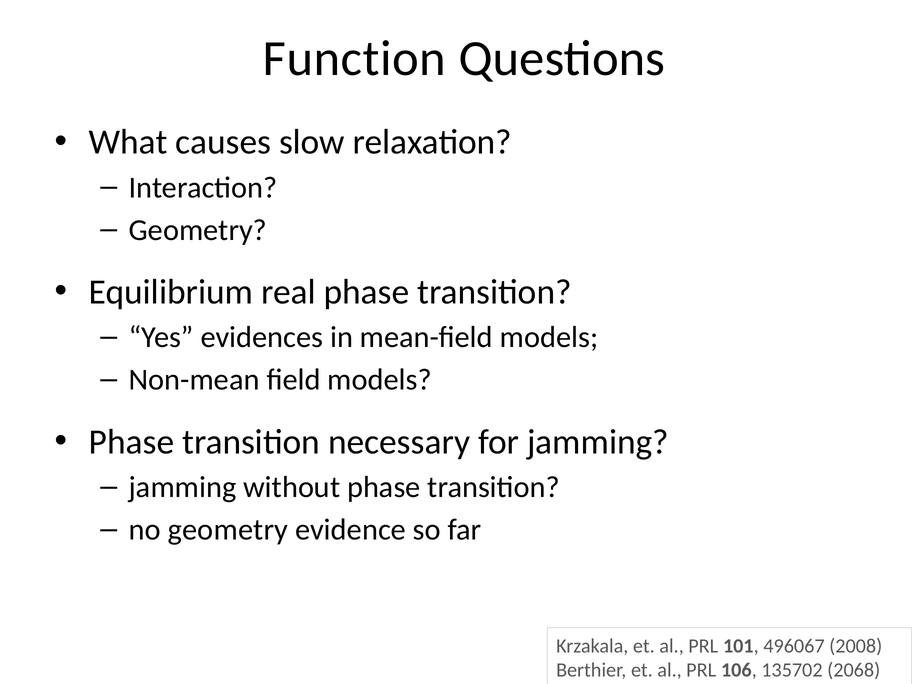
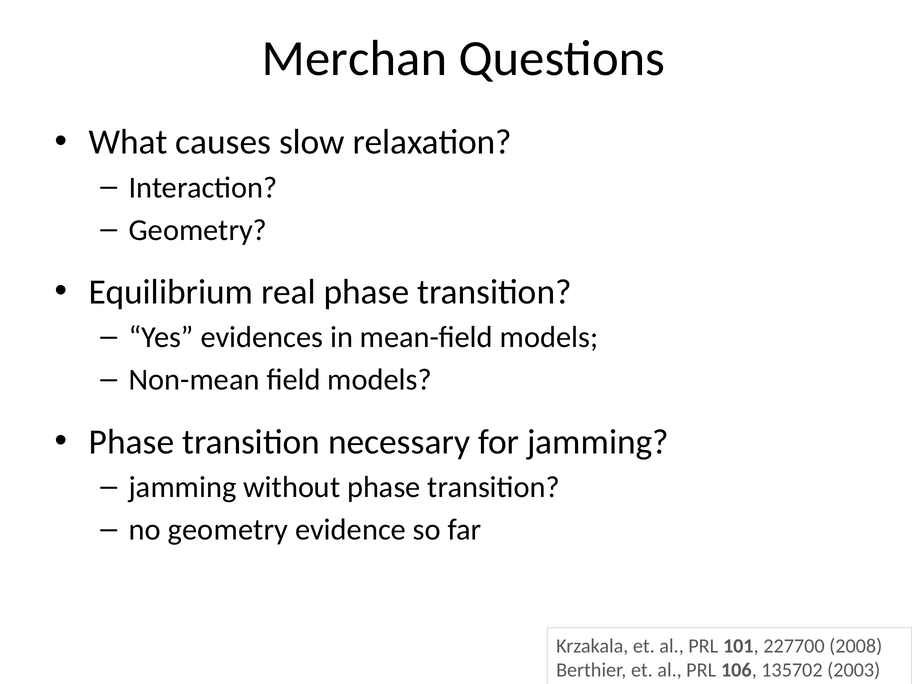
Function: Function -> Merchan
496067: 496067 -> 227700
2068: 2068 -> 2003
